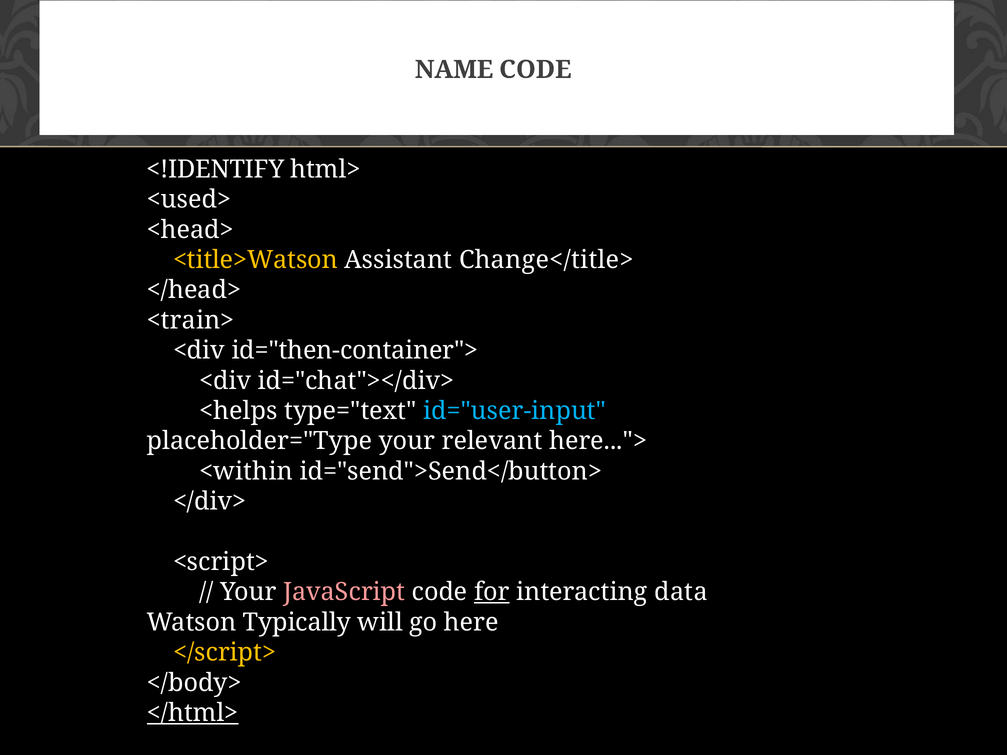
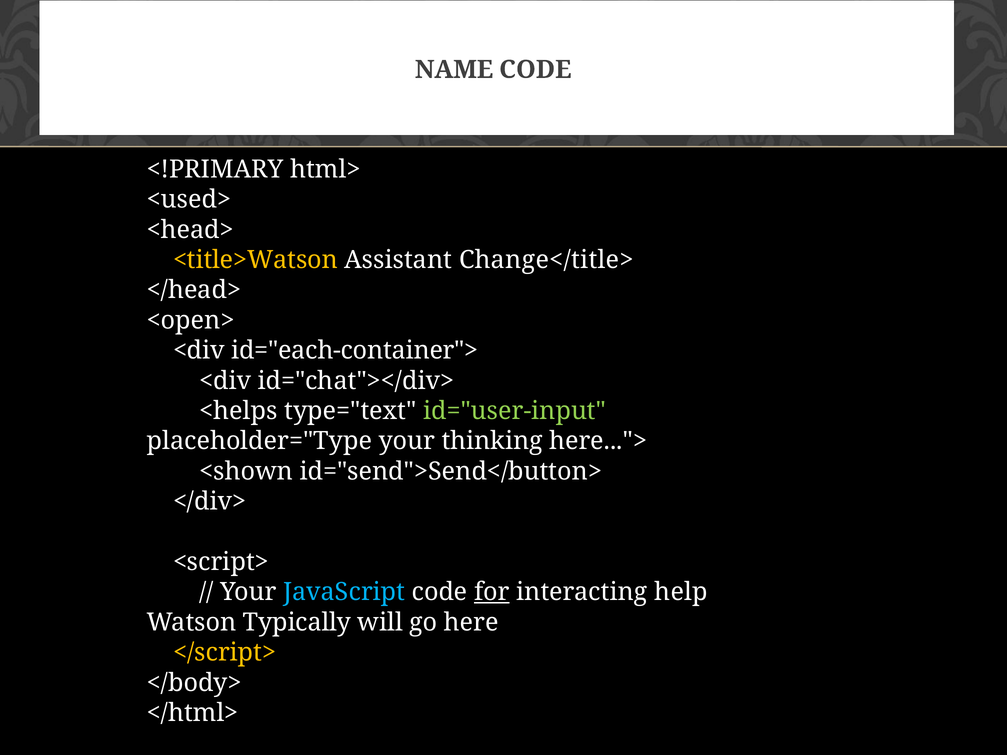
<!IDENTIFY: <!IDENTIFY -> <!PRIMARY
<train>: <train> -> <open>
id="then-container">: id="then-container"> -> id="each-container">
id="user-input colour: light blue -> light green
relevant: relevant -> thinking
<within: <within -> <shown
JavaScript colour: pink -> light blue
data: data -> help
</html> underline: present -> none
